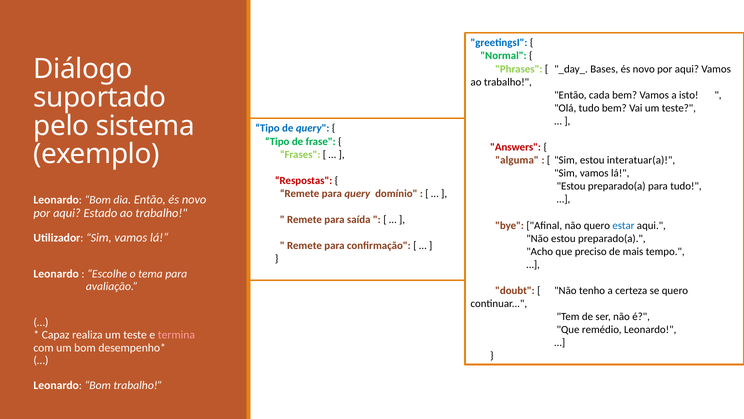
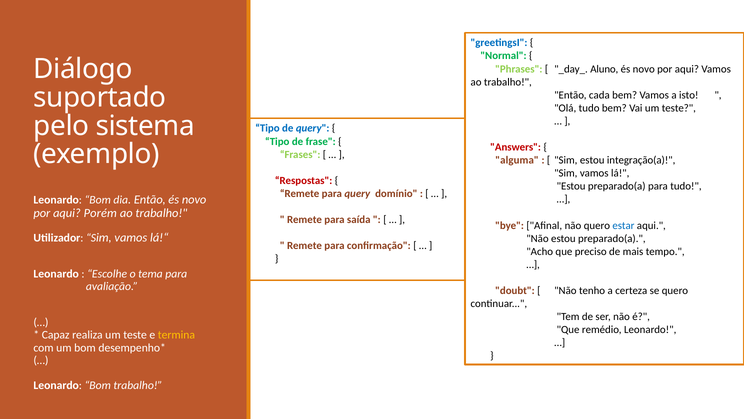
Bases: Bases -> Aluno
interatuar(a: interatuar(a -> integração(a
Estado: Estado -> Porém
termina colour: pink -> yellow
